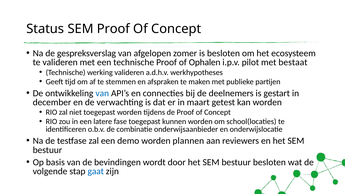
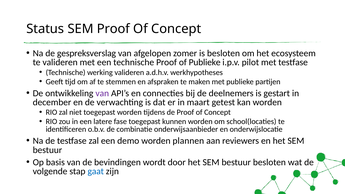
of Ophalen: Ophalen -> Publieke
met bestaat: bestaat -> testfase
van at (102, 93) colour: blue -> purple
